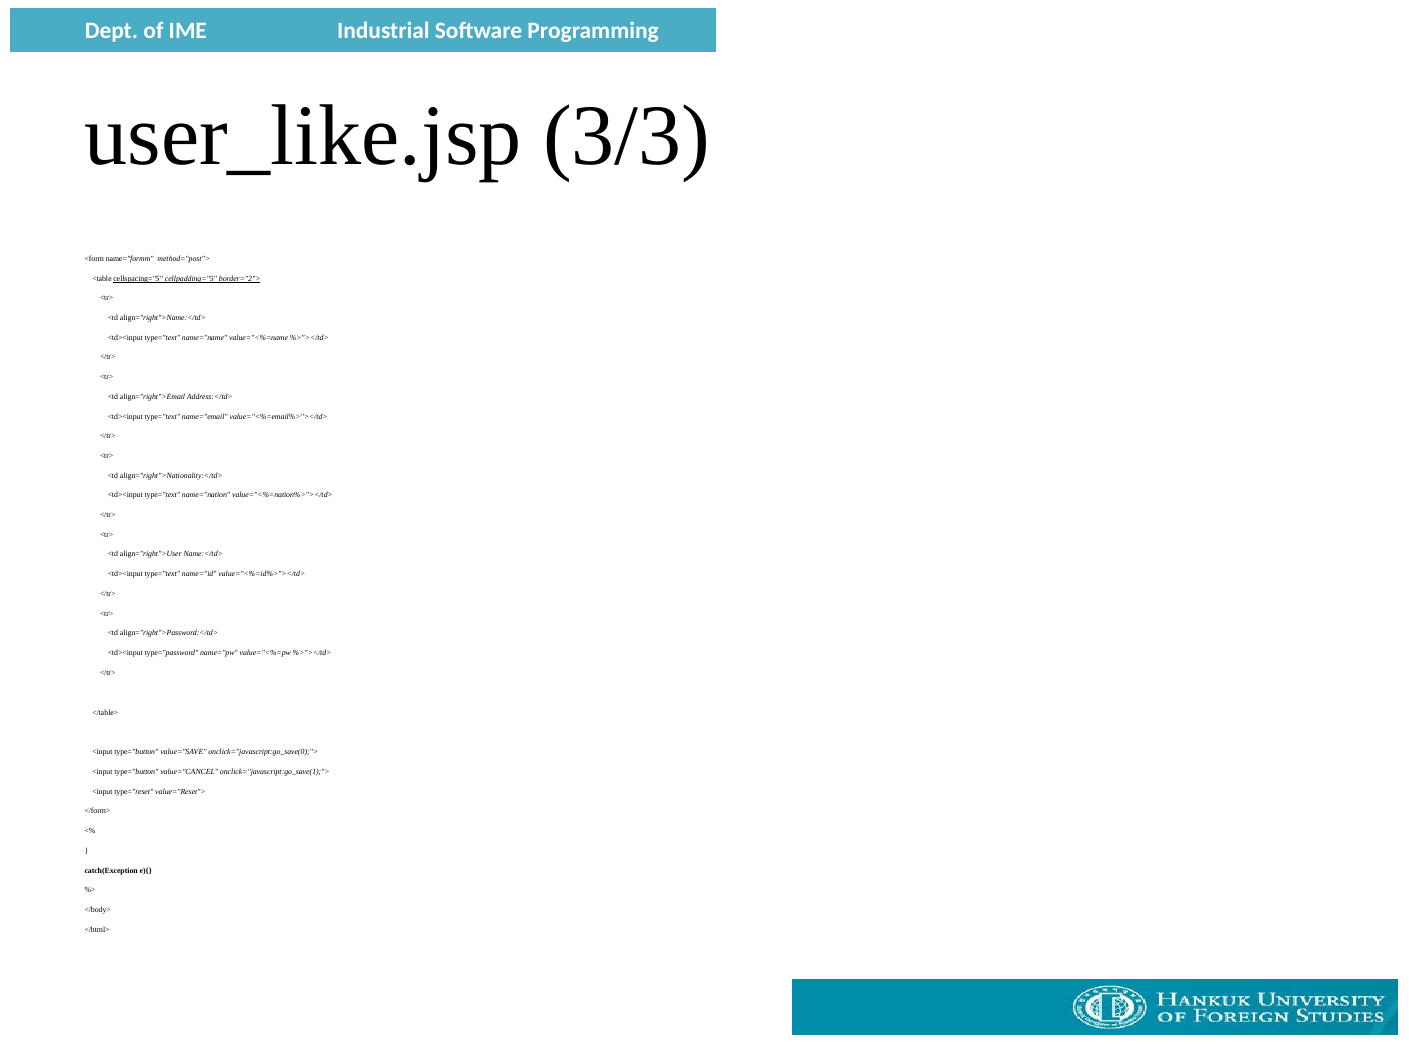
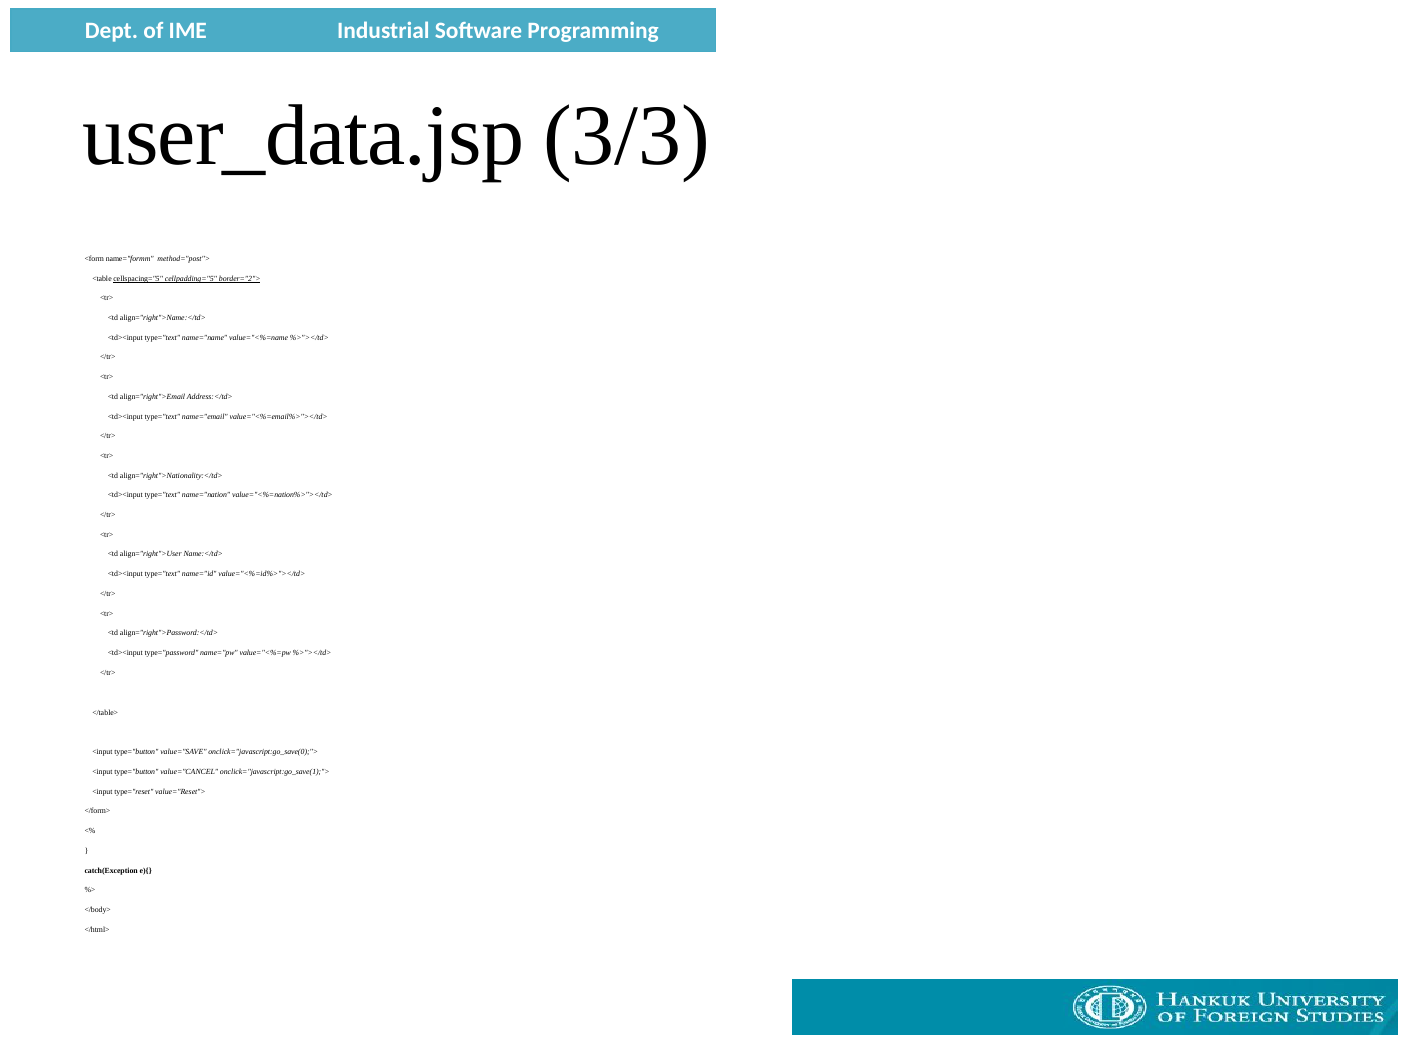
user_like.jsp: user_like.jsp -> user_data.jsp
